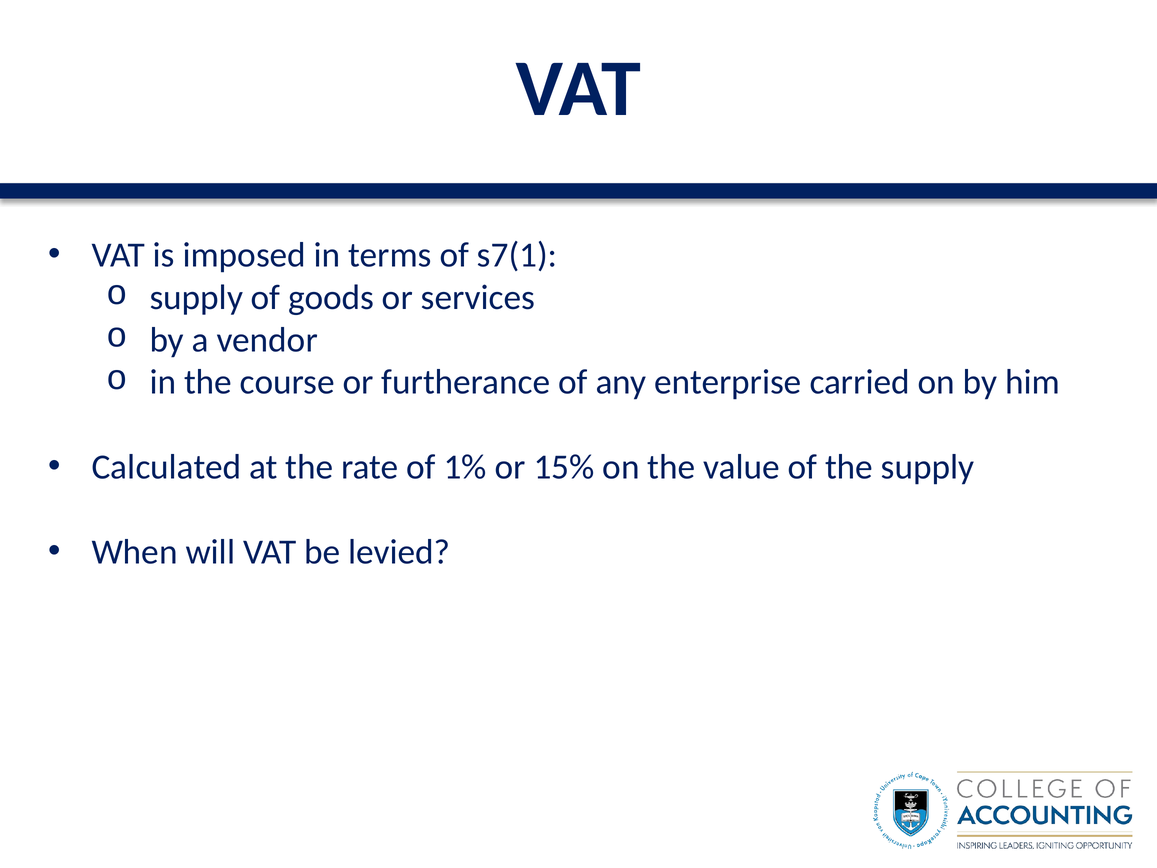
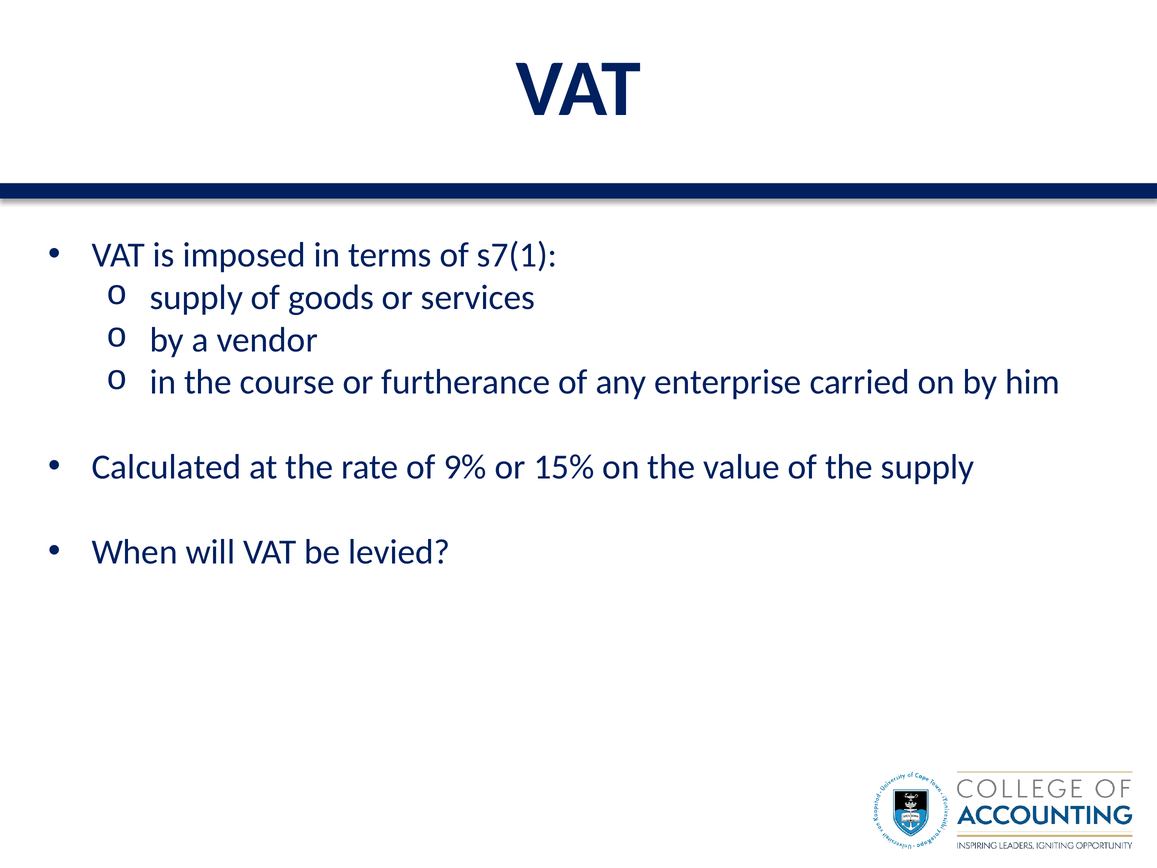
1%: 1% -> 9%
